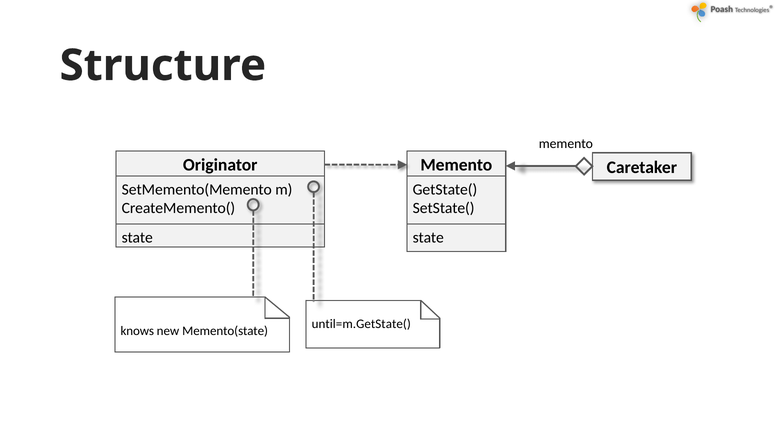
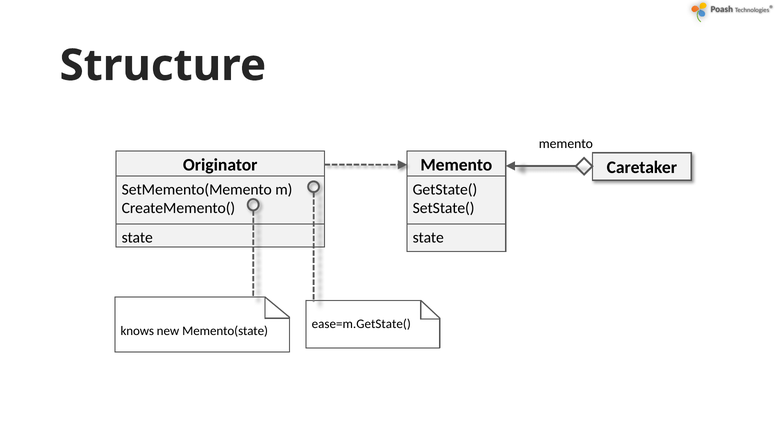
until=m.GetState(: until=m.GetState( -> ease=m.GetState(
